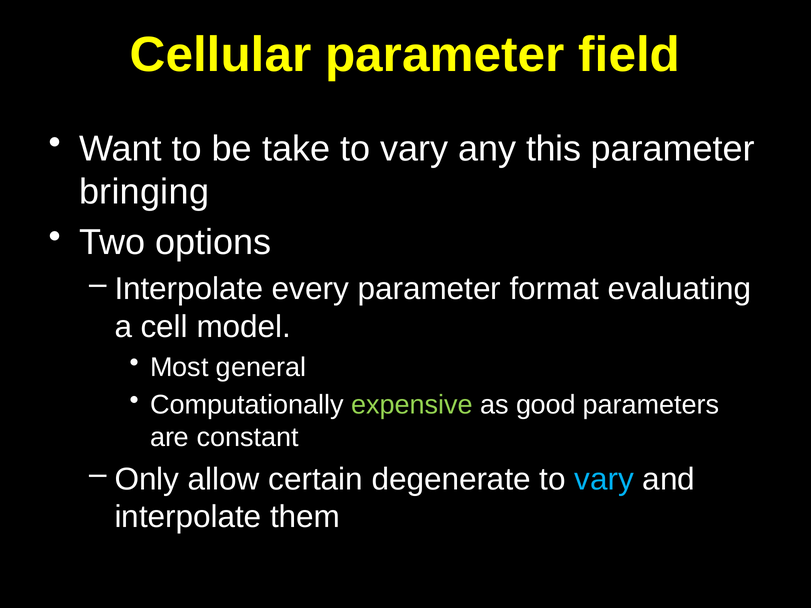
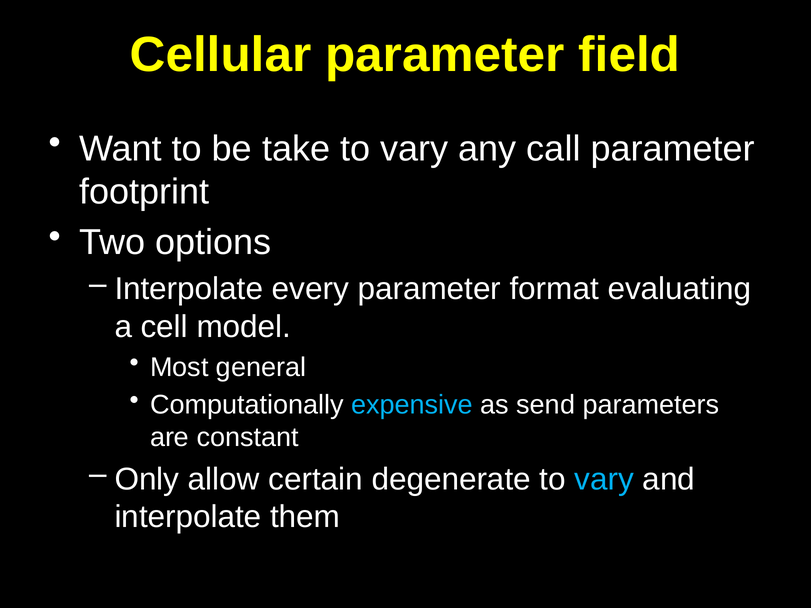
this: this -> call
bringing: bringing -> footprint
expensive colour: light green -> light blue
good: good -> send
